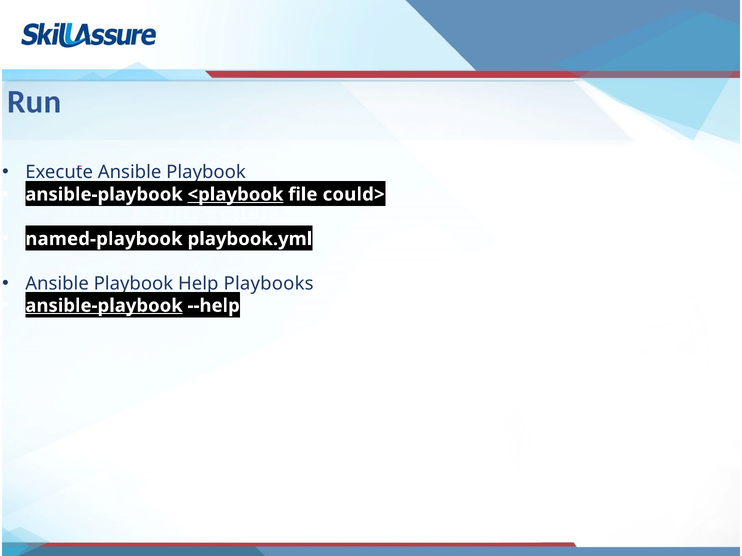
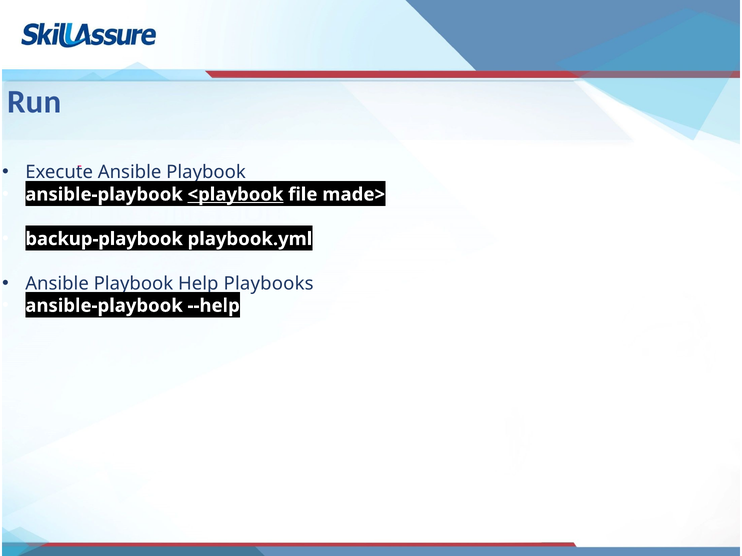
could>: could> -> made>
named-playbook: named-playbook -> backup-playbook
ansible-playbook at (104, 306) underline: present -> none
